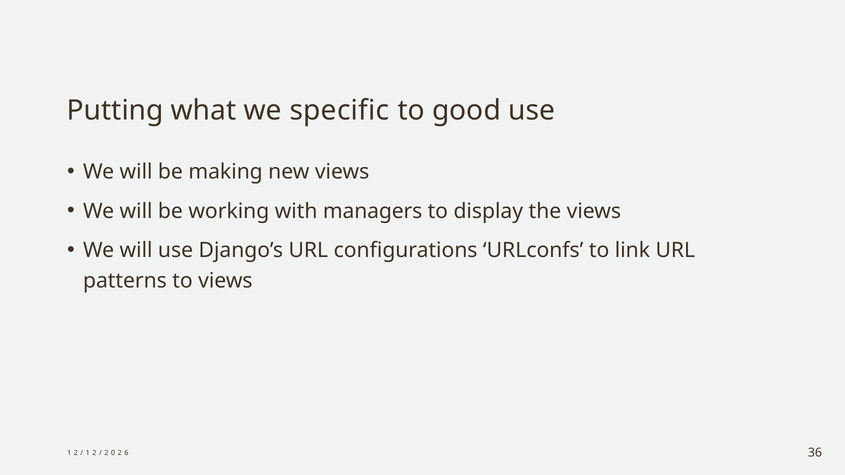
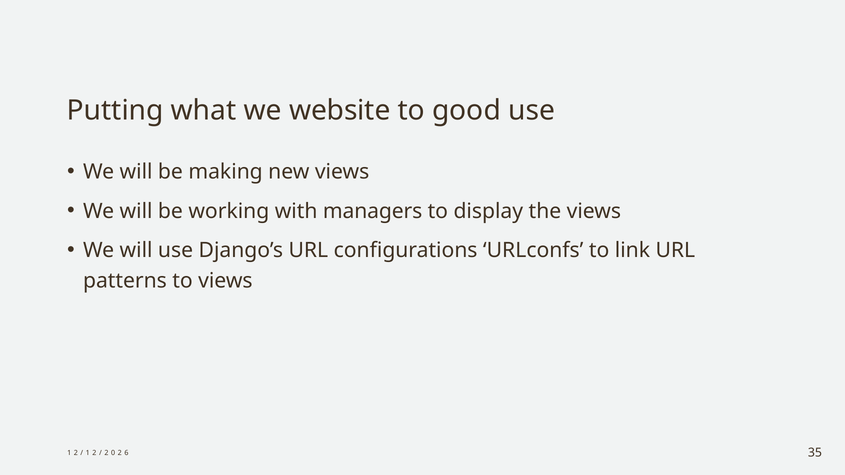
specific: specific -> website
36: 36 -> 35
